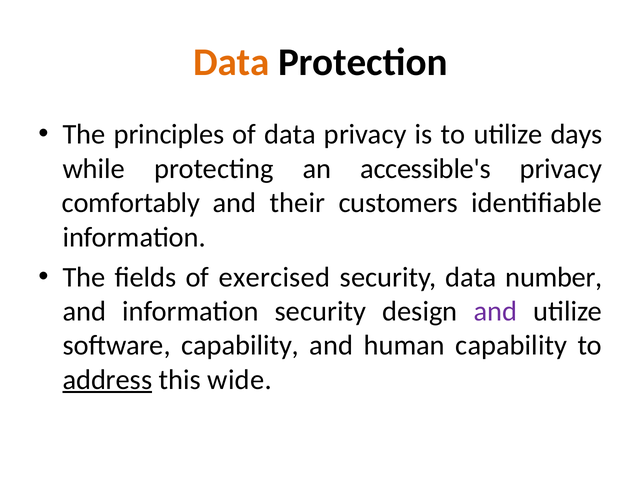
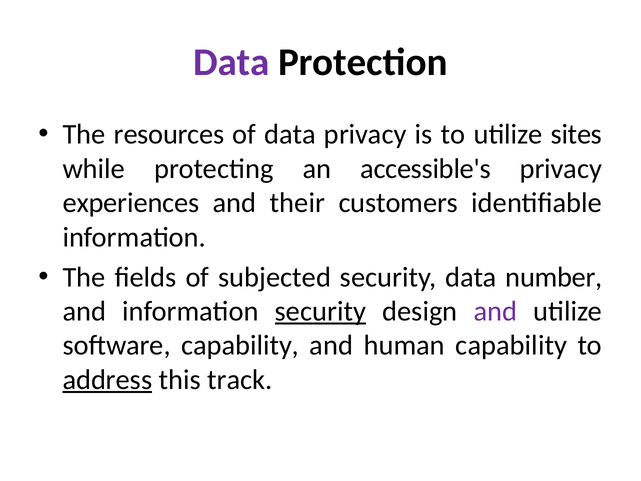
Data at (231, 62) colour: orange -> purple
principles: principles -> resources
days: days -> sites
comfortably: comfortably -> experiences
exercised: exercised -> subjected
security at (320, 311) underline: none -> present
wide: wide -> track
